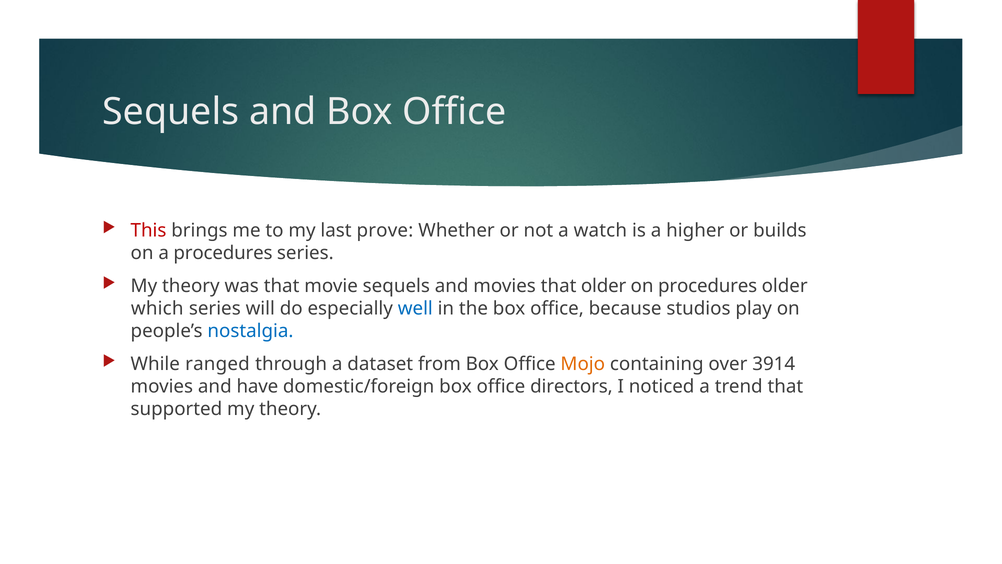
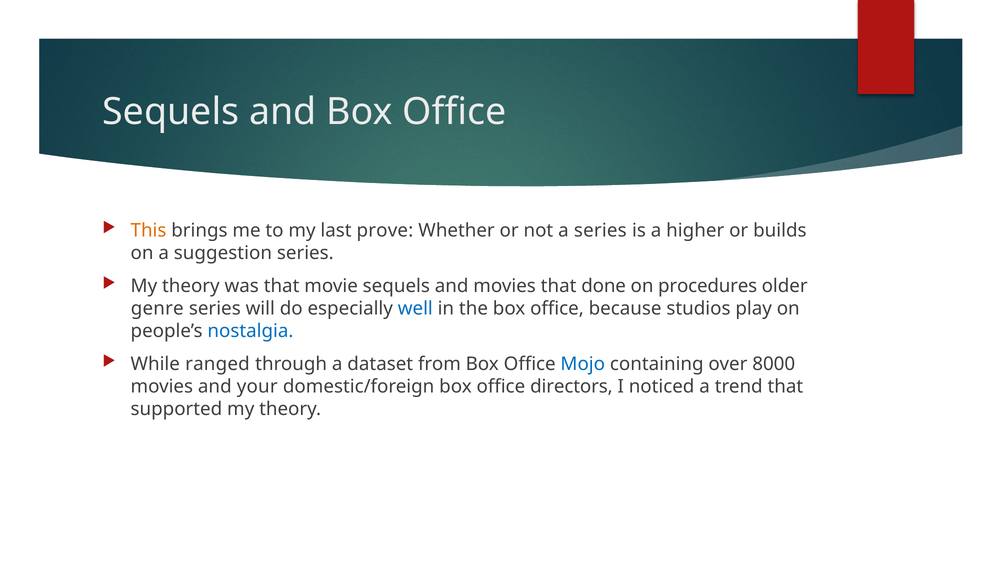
This colour: red -> orange
a watch: watch -> series
a procedures: procedures -> suggestion
that older: older -> done
which: which -> genre
Mojo colour: orange -> blue
3914: 3914 -> 8000
have: have -> your
